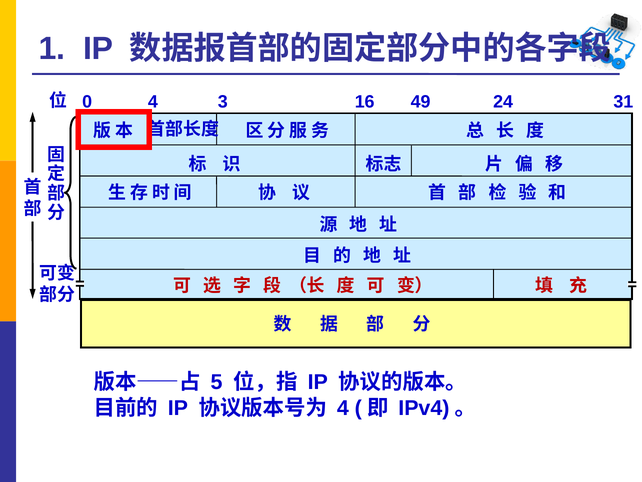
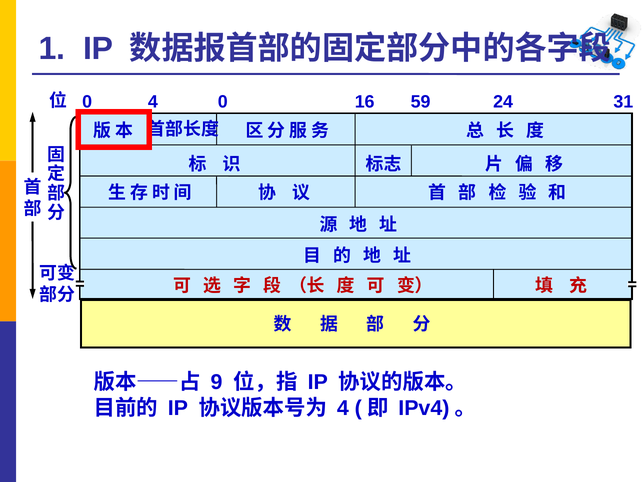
4 3: 3 -> 0
49: 49 -> 59
5: 5 -> 9
